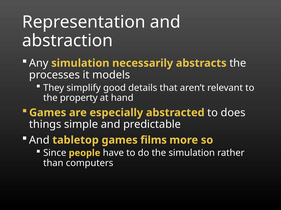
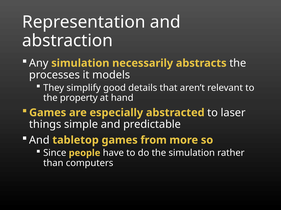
does: does -> laser
films: films -> from
